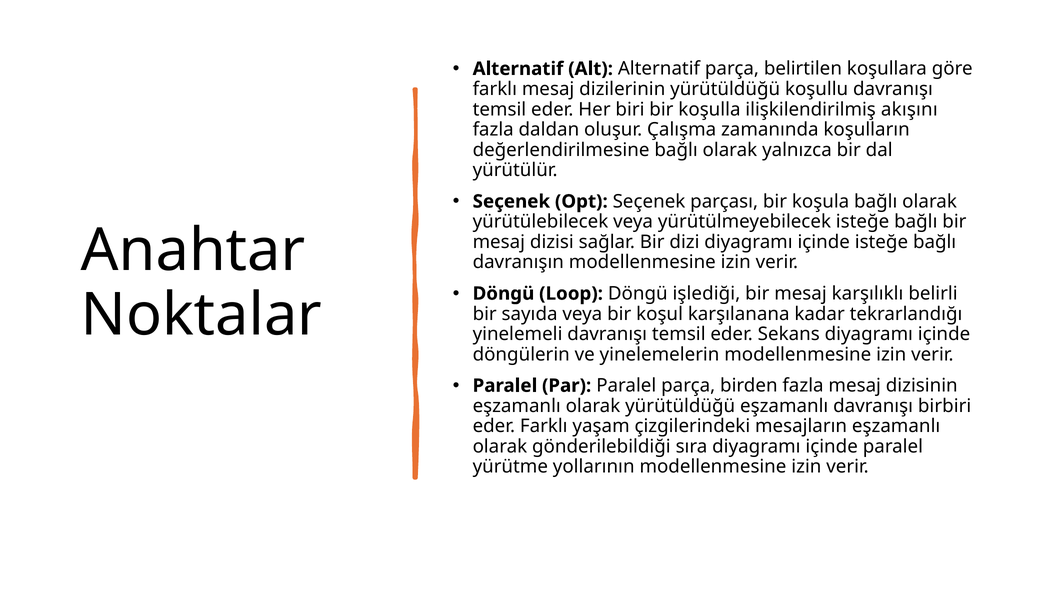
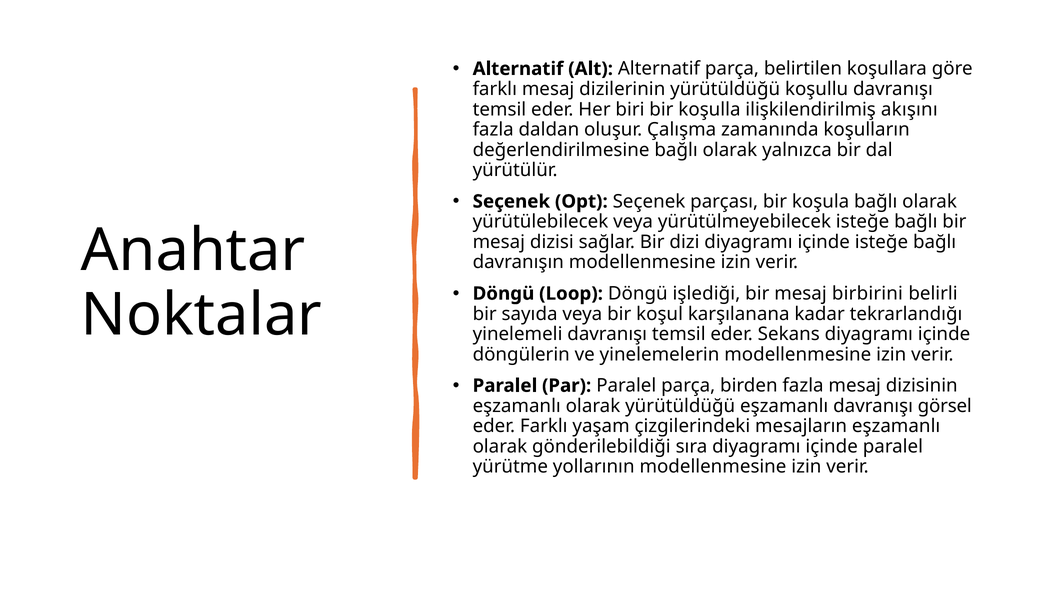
karşılıklı: karşılıklı -> birbirini
birbiri: birbiri -> görsel
